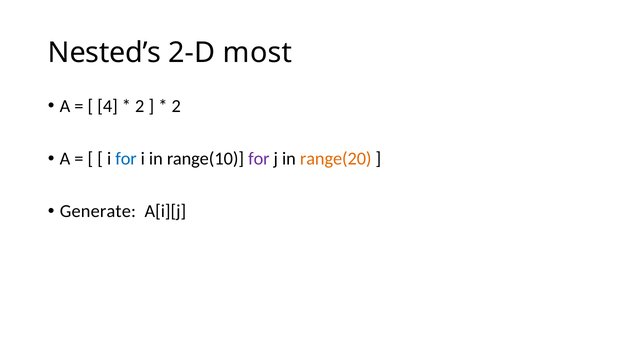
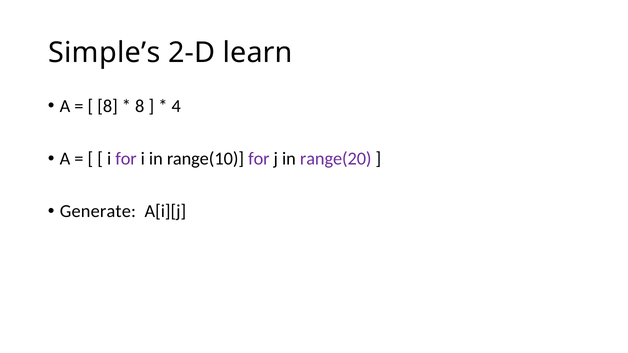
Nested’s: Nested’s -> Simple’s
most: most -> learn
4 at (108, 106): 4 -> 8
2 at (140, 106): 2 -> 8
2 at (176, 106): 2 -> 4
for at (126, 159) colour: blue -> purple
range(20 colour: orange -> purple
